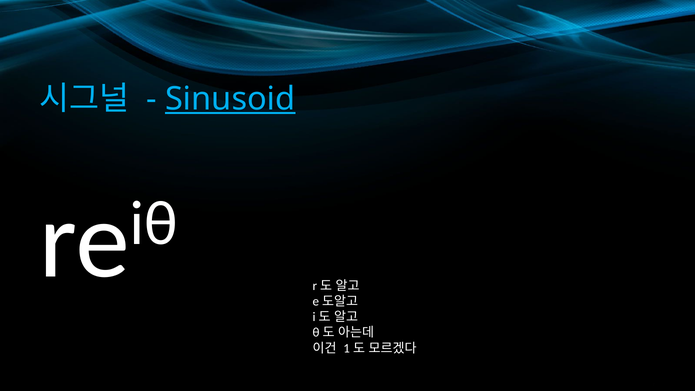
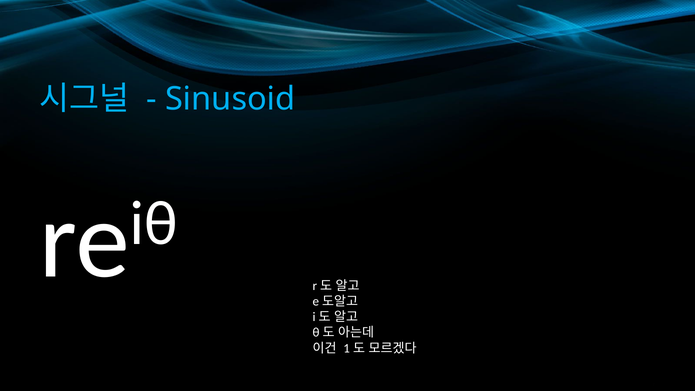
Sinusoid underline: present -> none
